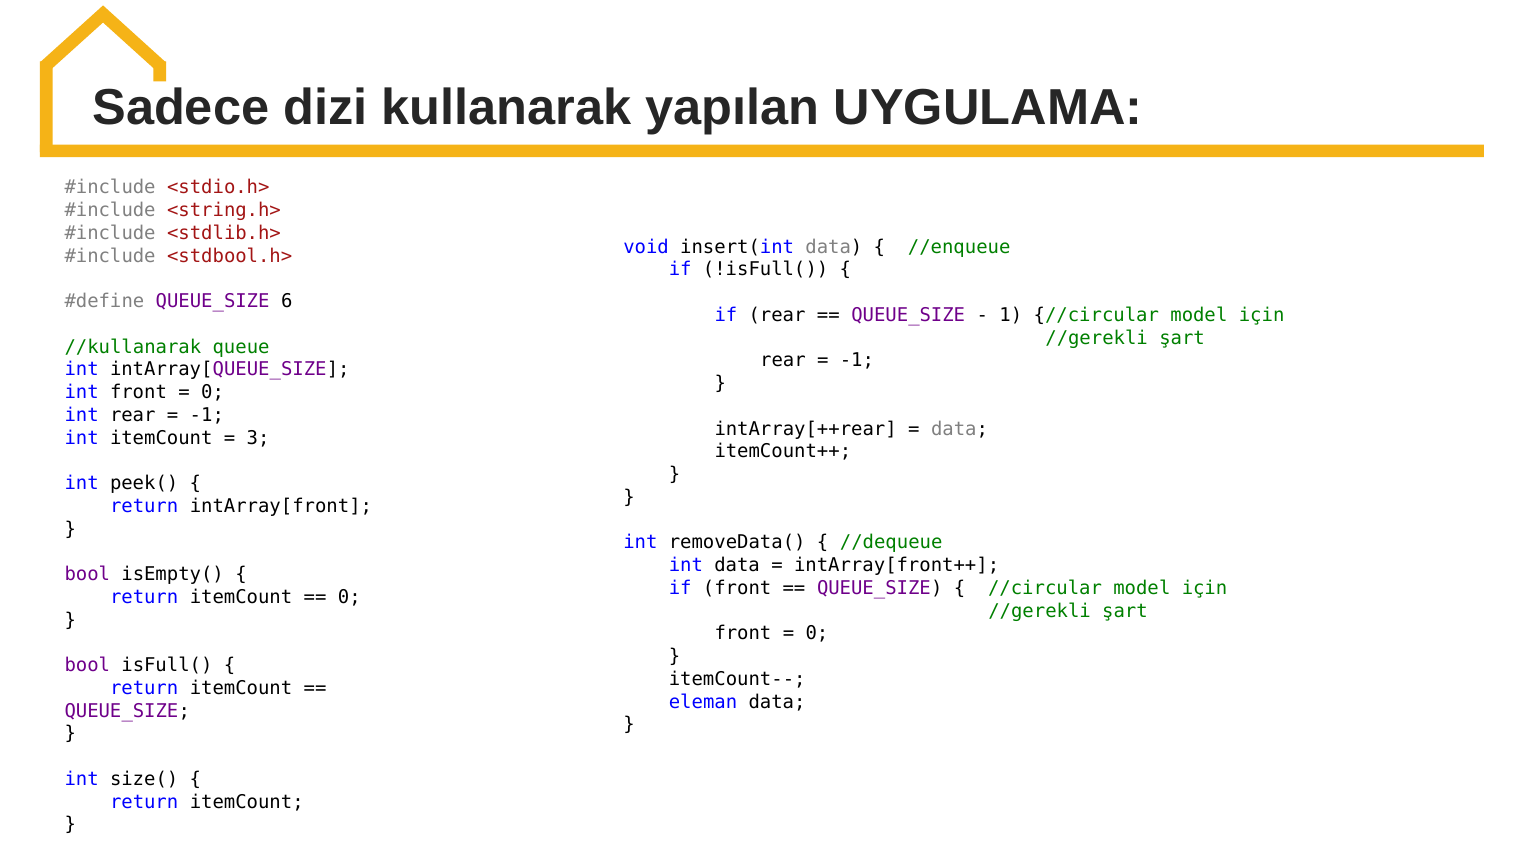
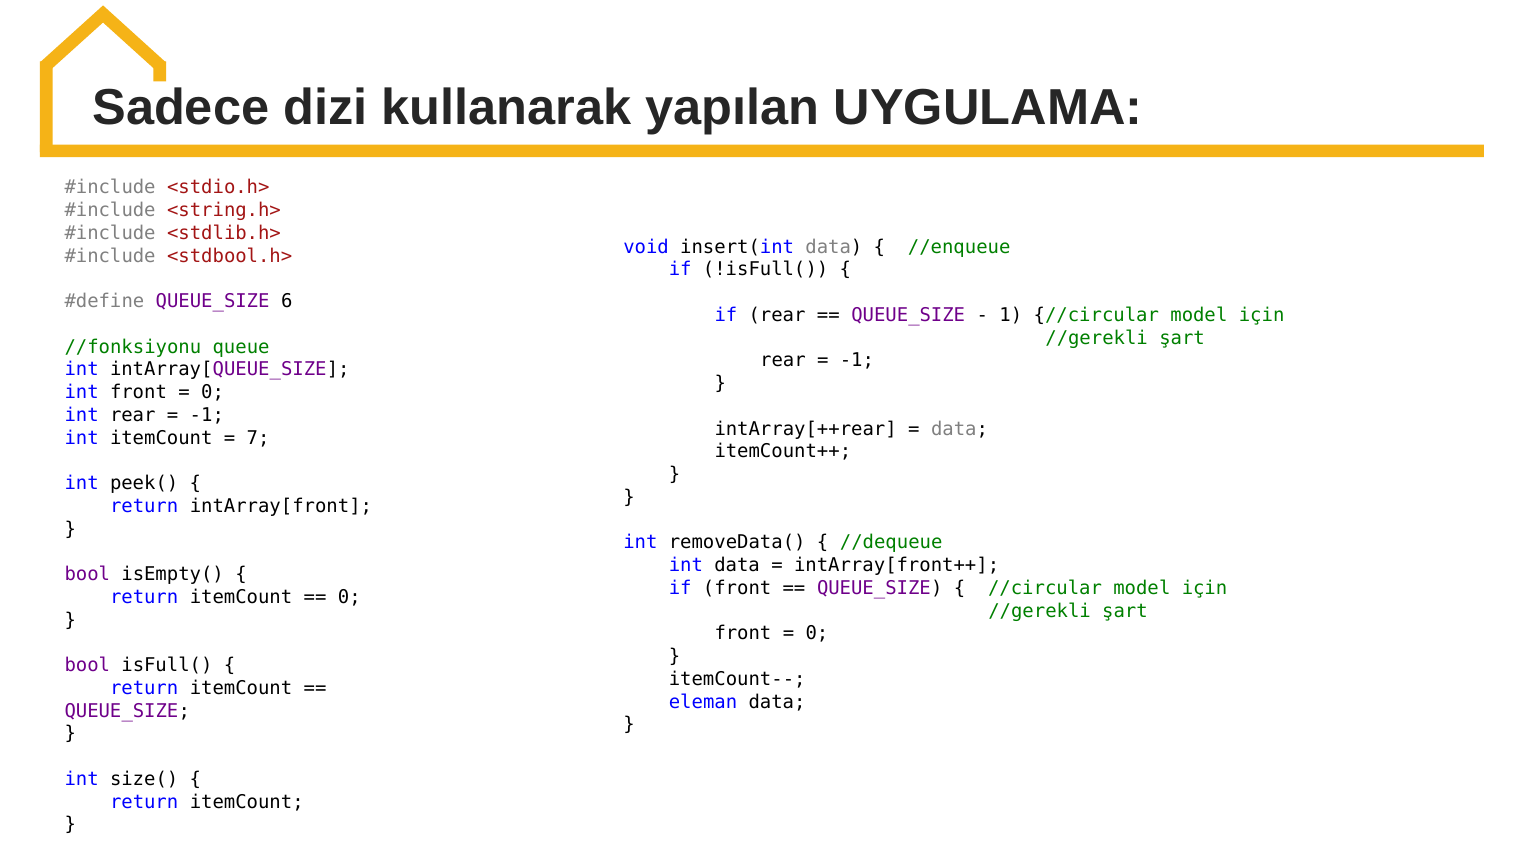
//kullanarak: //kullanarak -> //fonksiyonu
3: 3 -> 7
